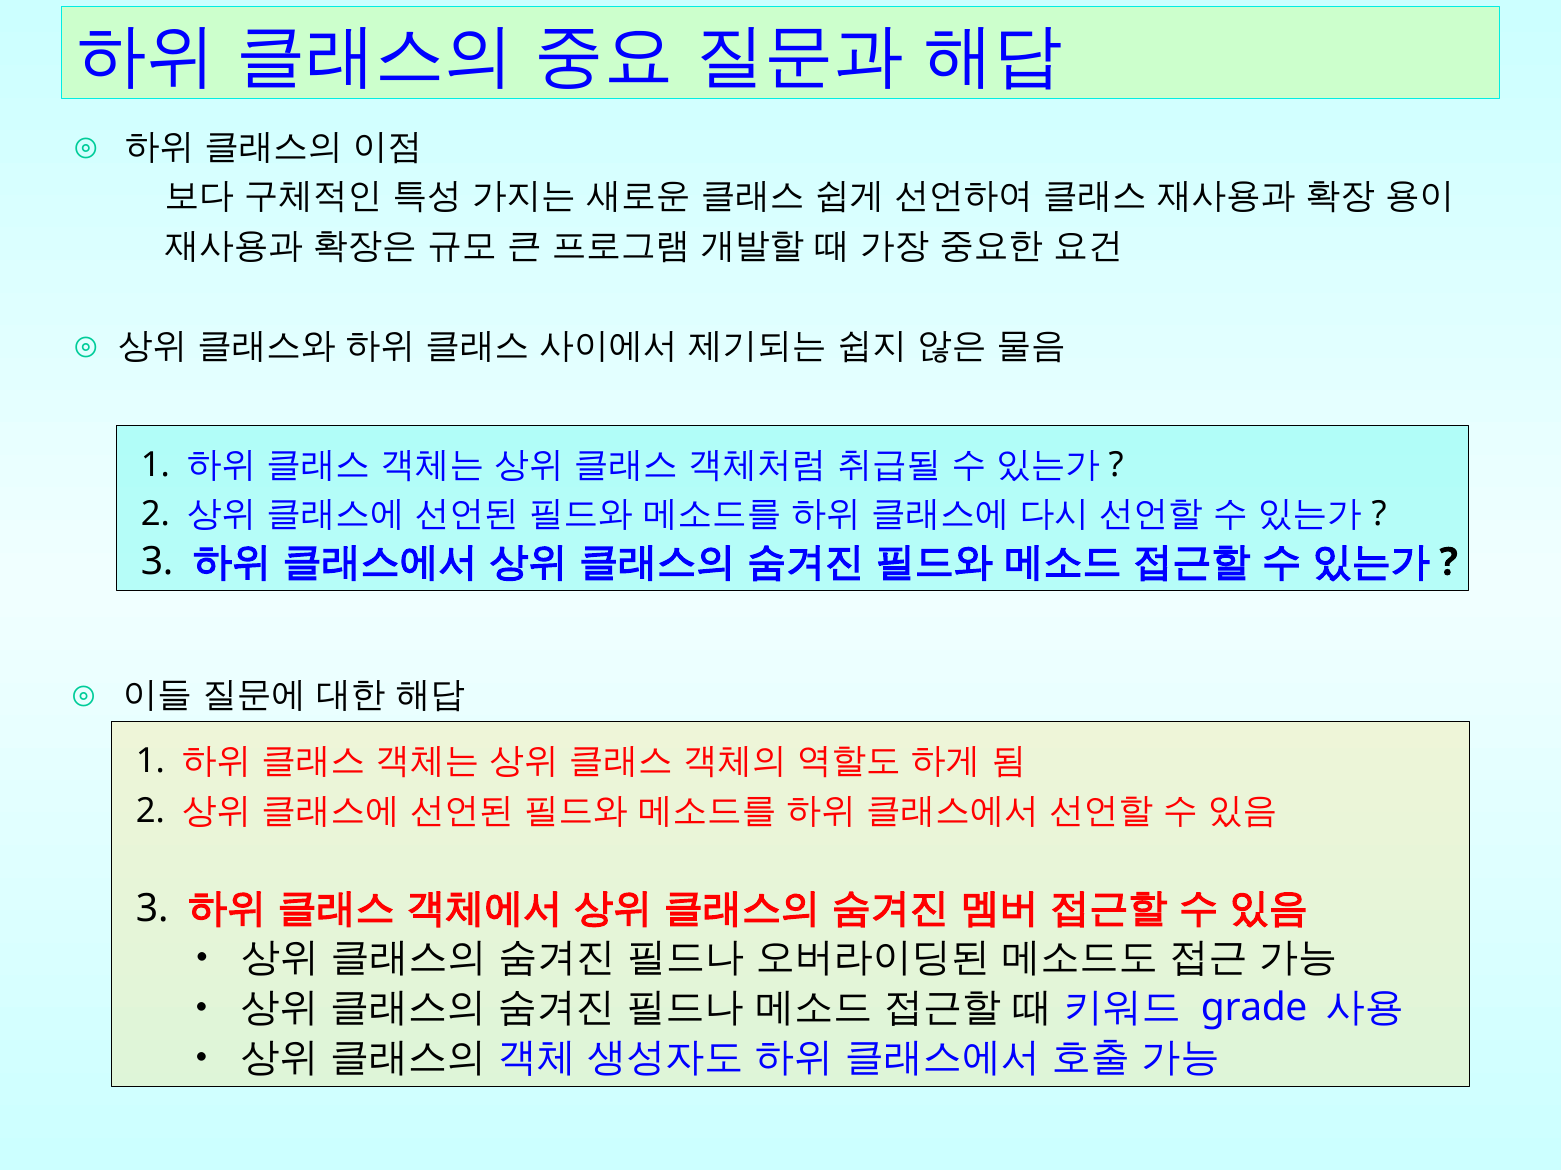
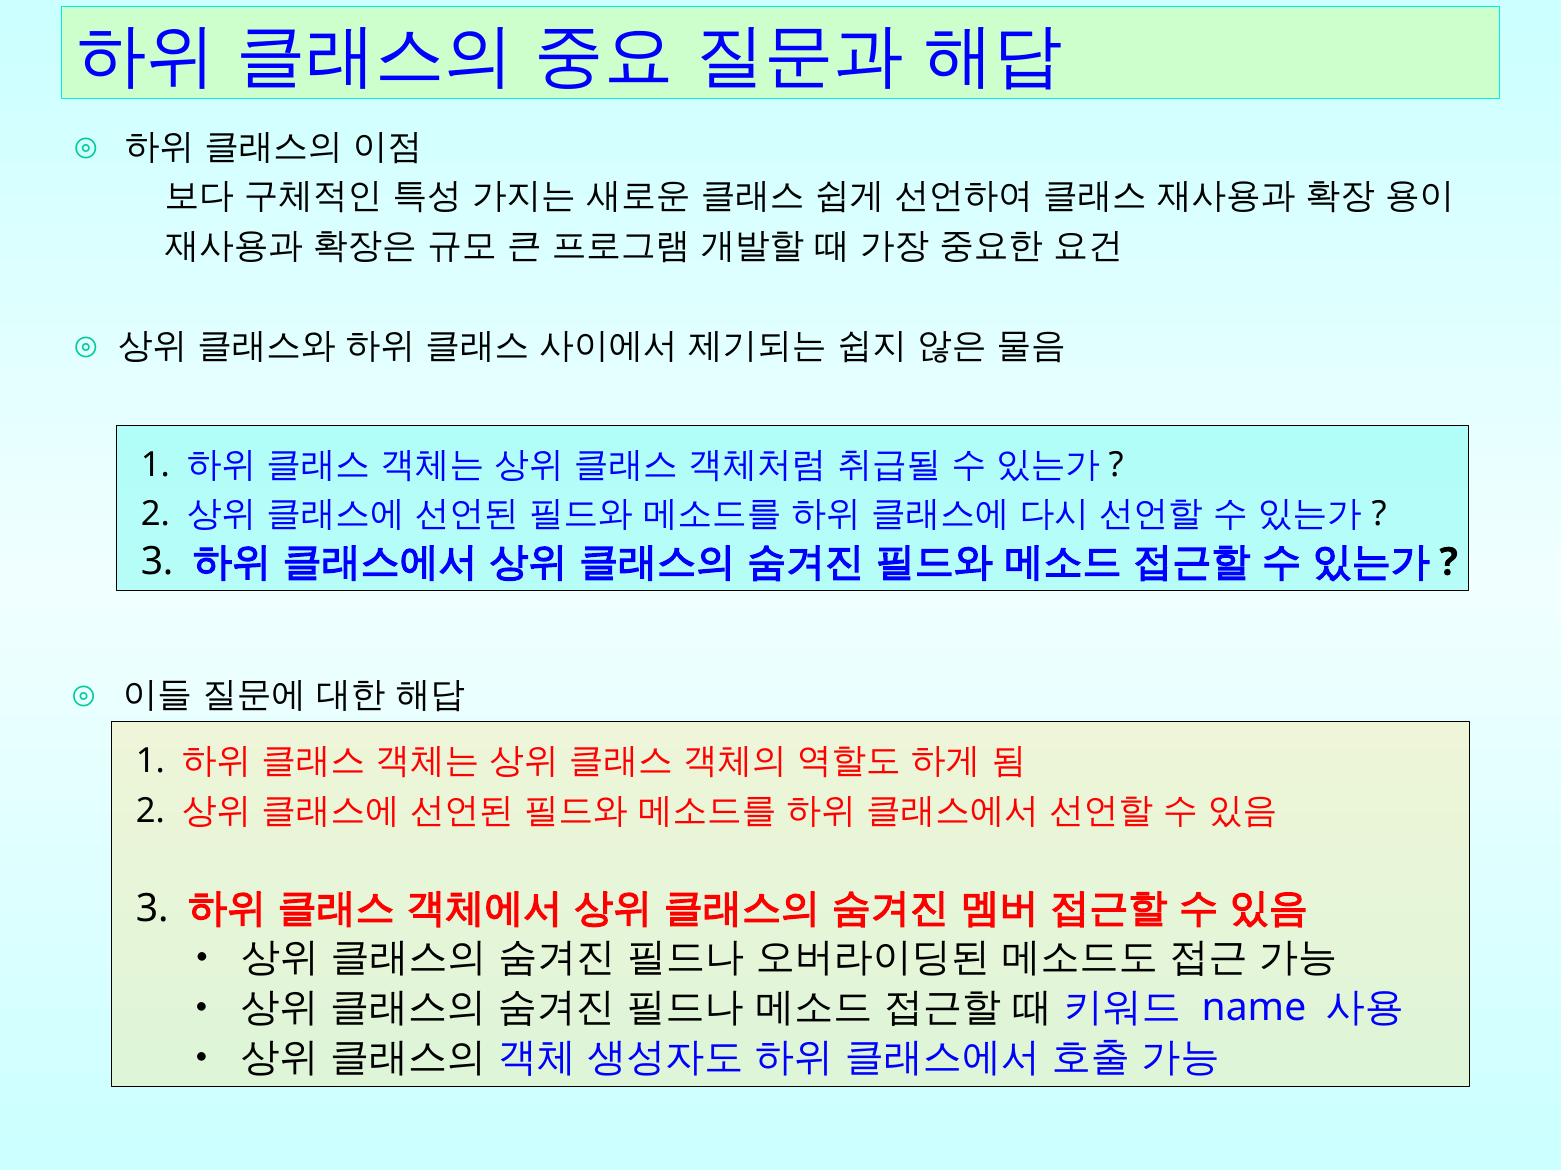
grade: grade -> name
